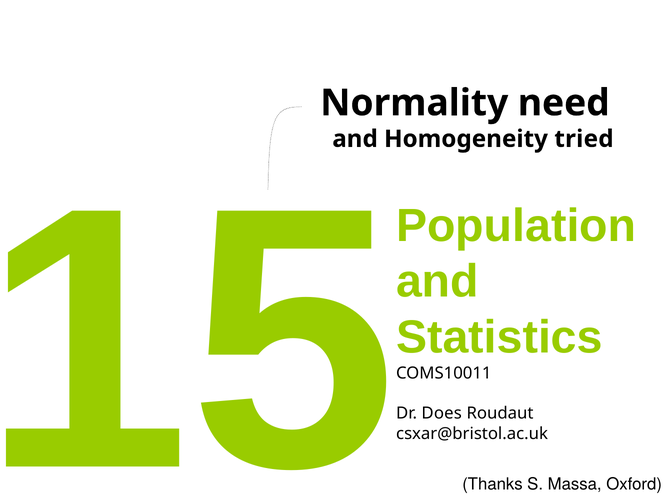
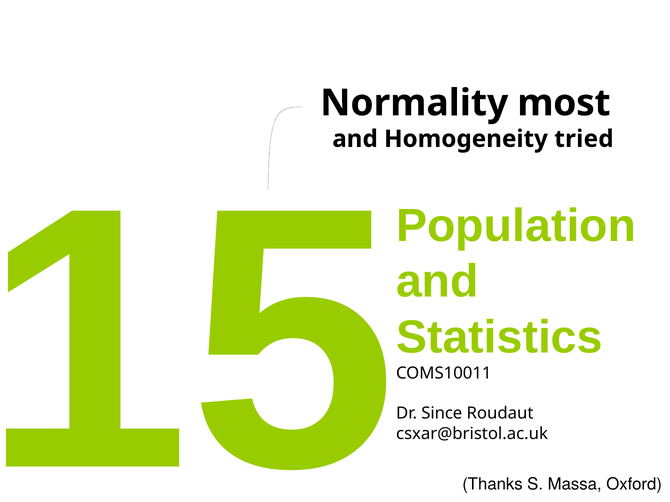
need: need -> most
Does: Does -> Since
